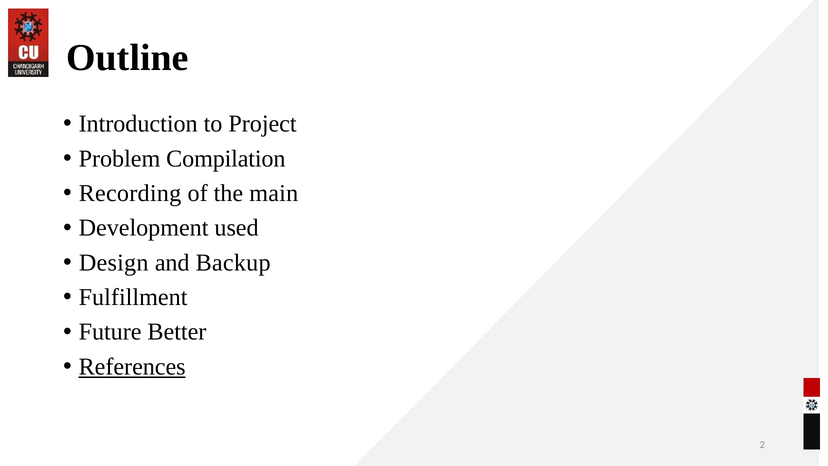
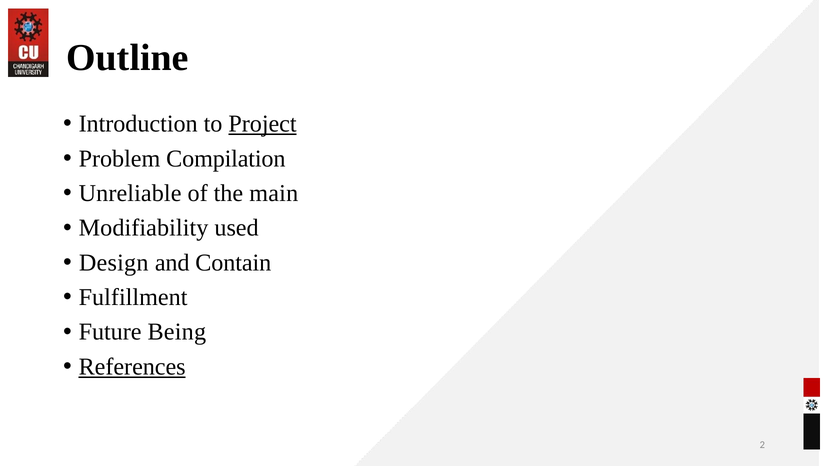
Project underline: none -> present
Recording: Recording -> Unreliable
Development: Development -> Modifiability
Backup: Backup -> Contain
Better: Better -> Being
